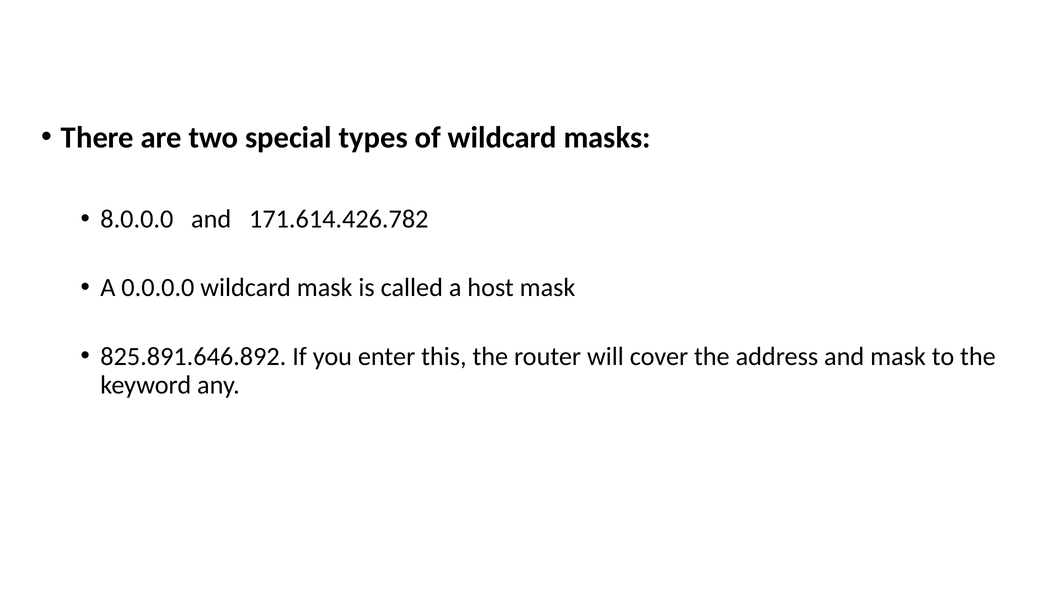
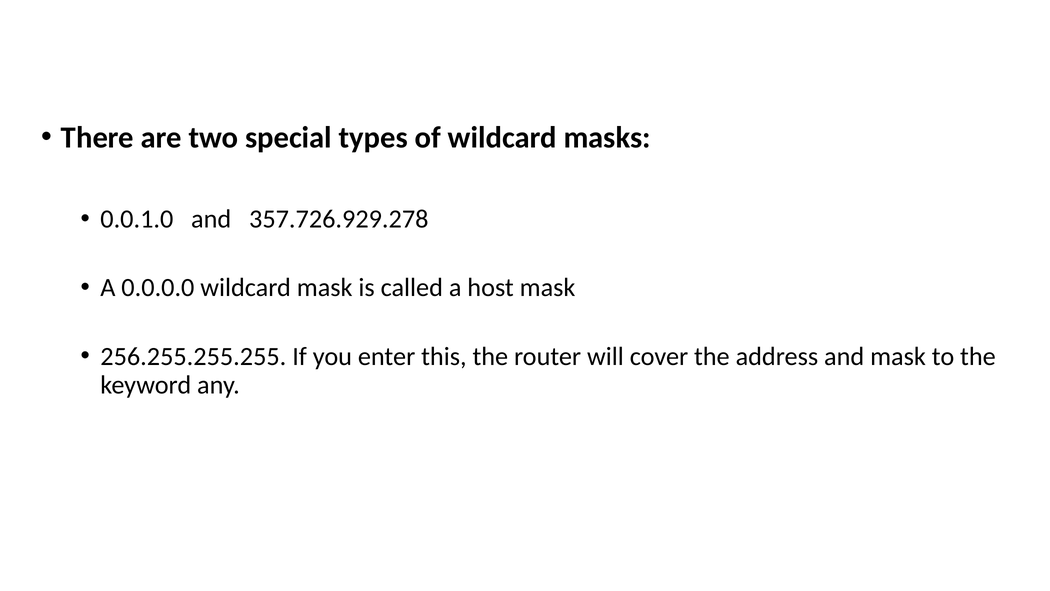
8.0.0.0: 8.0.0.0 -> 0.0.1.0
171.614.426.782: 171.614.426.782 -> 357.726.929.278
825.891.646.892: 825.891.646.892 -> 256.255.255.255
